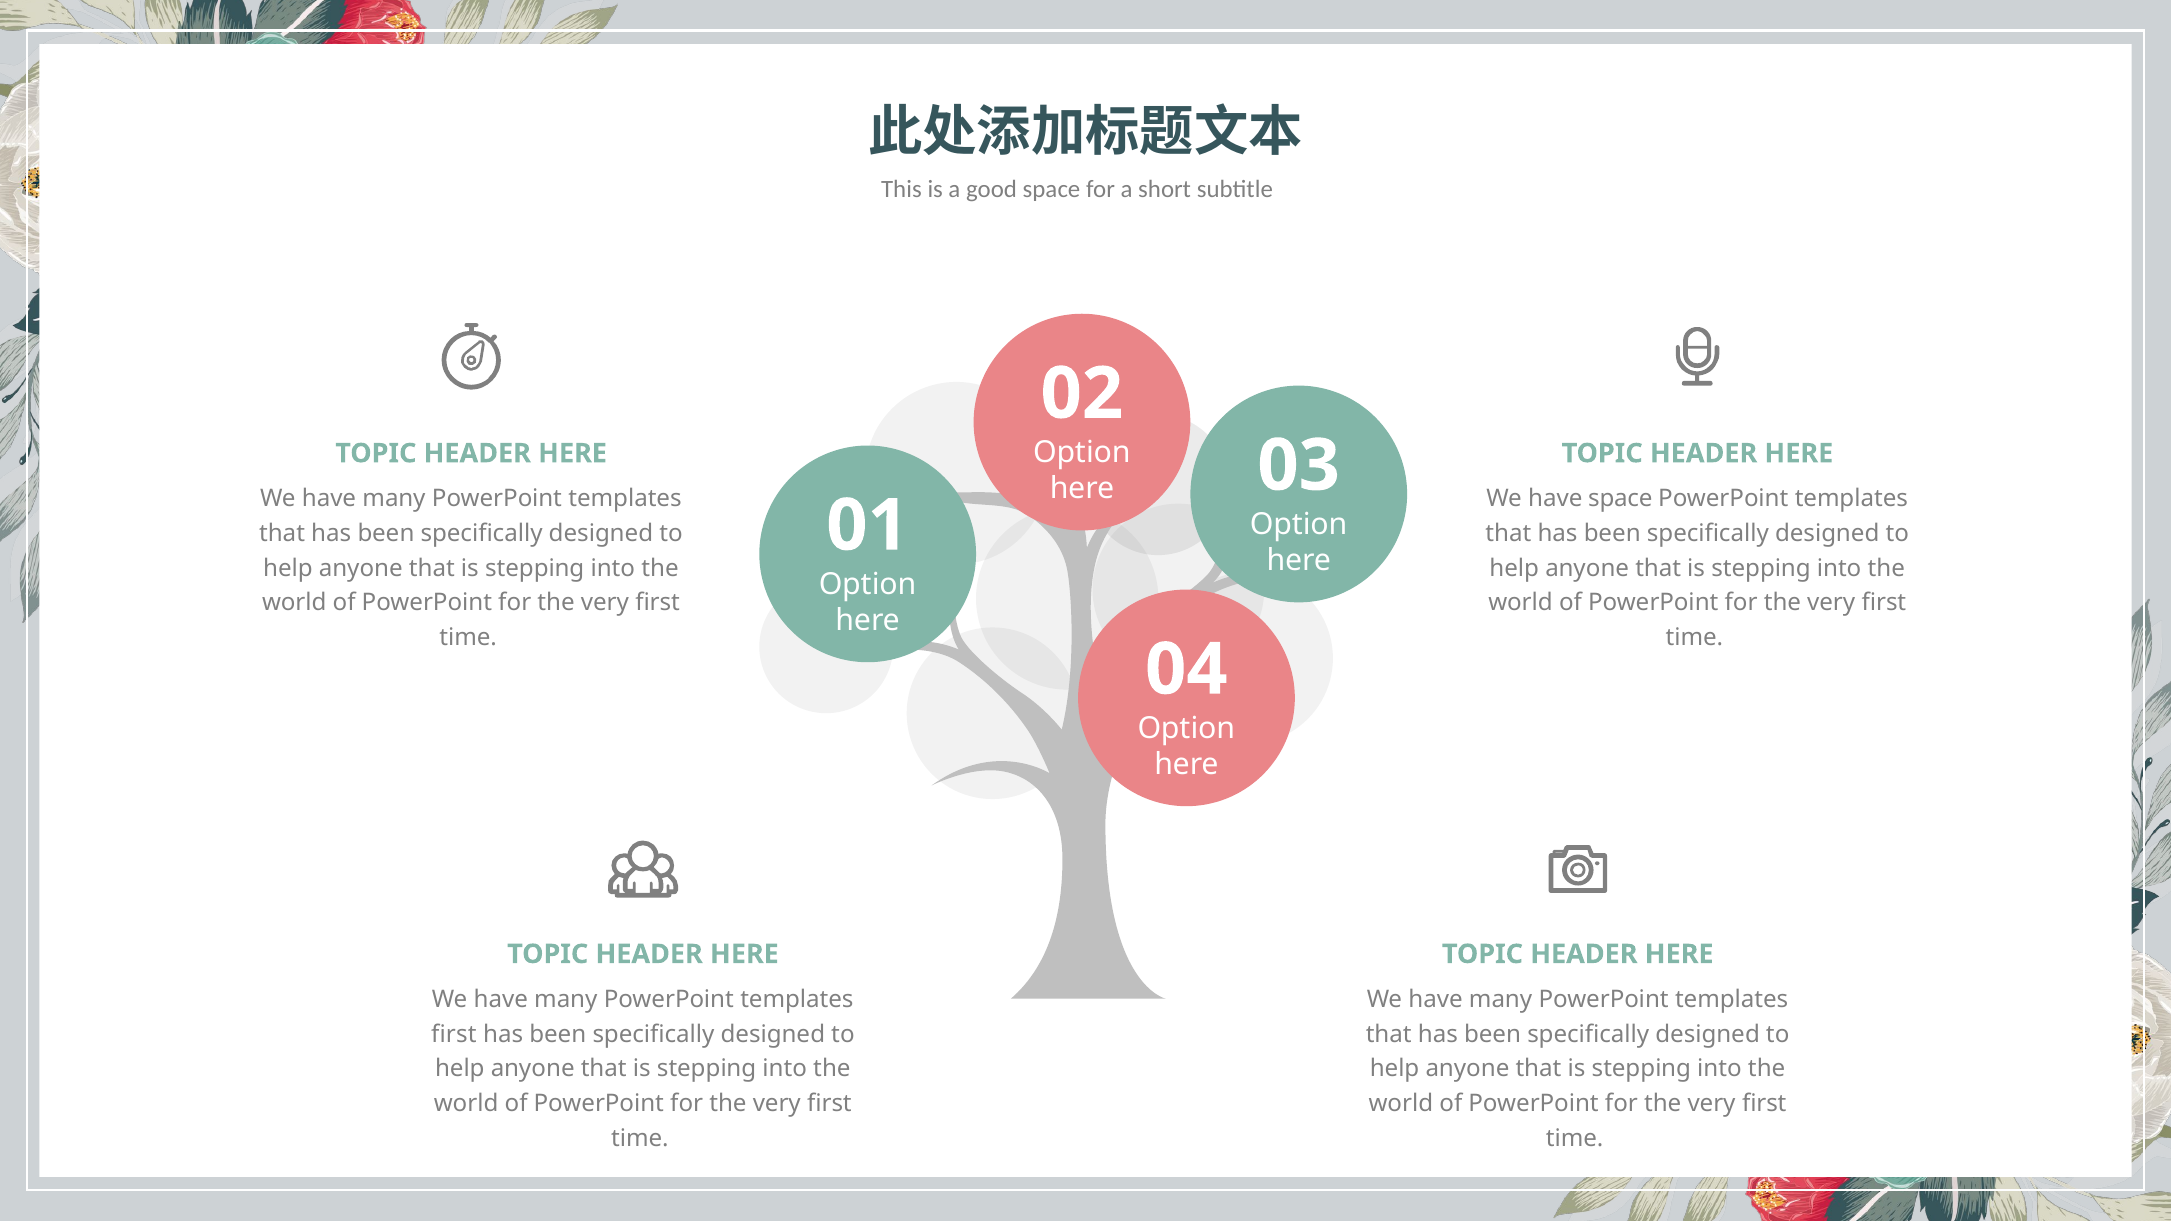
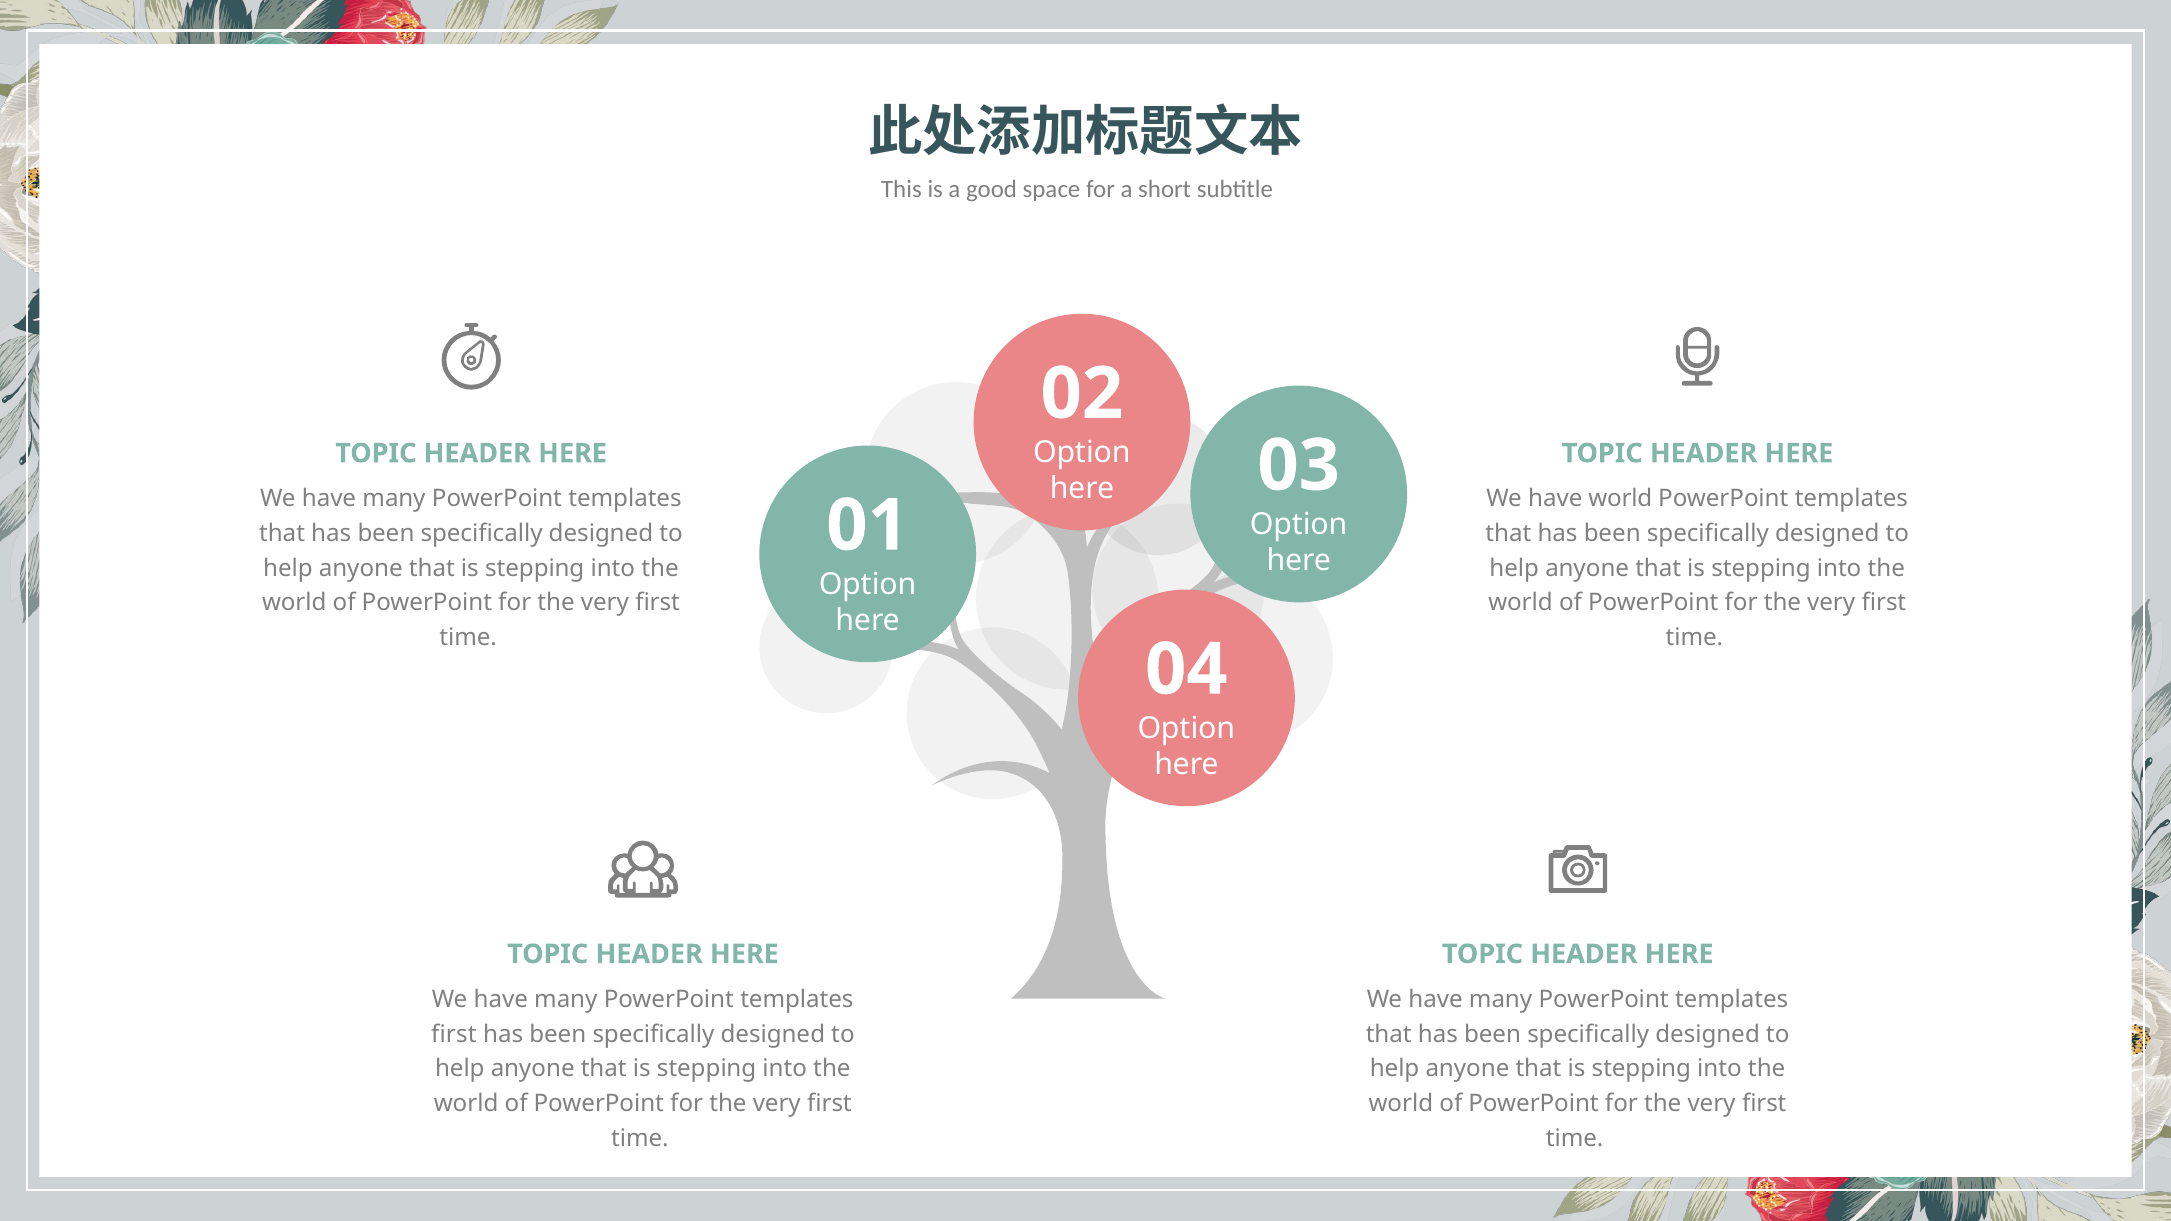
have space: space -> world
